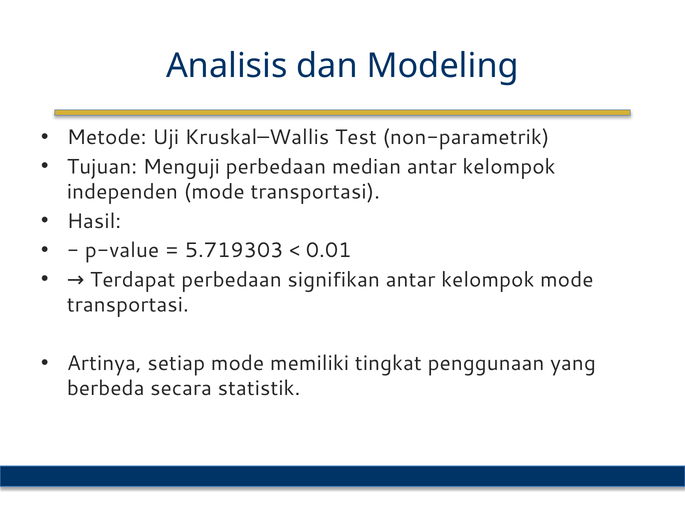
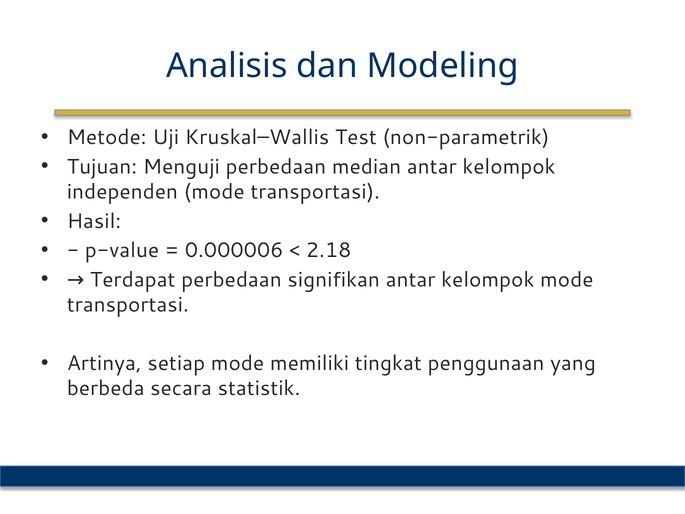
5.719303: 5.719303 -> 0.000006
0.01: 0.01 -> 2.18
